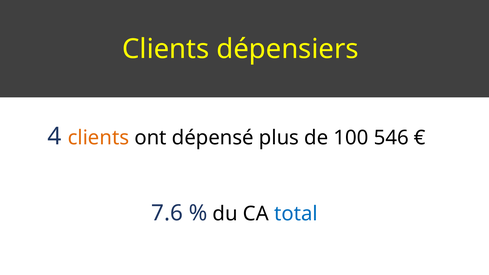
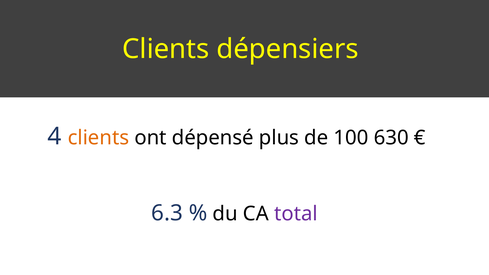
546: 546 -> 630
7.6: 7.6 -> 6.3
total colour: blue -> purple
